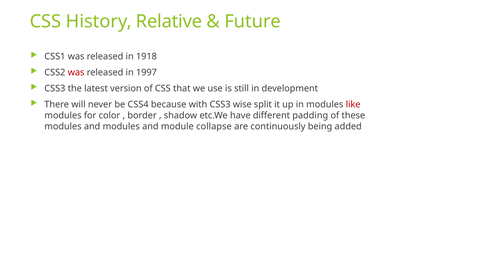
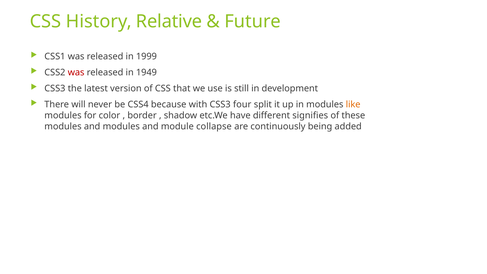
1918: 1918 -> 1999
1997: 1997 -> 1949
wise: wise -> four
like colour: red -> orange
padding: padding -> signifies
